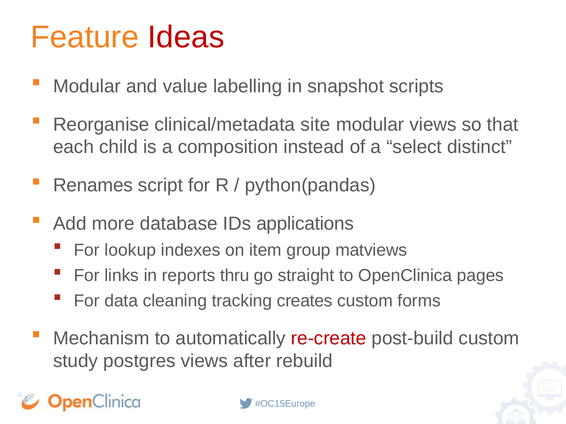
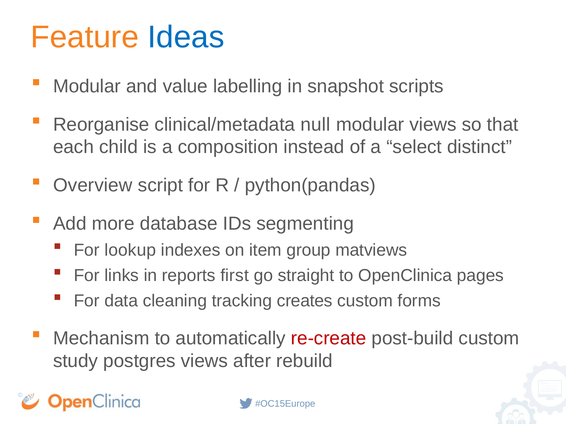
Ideas colour: red -> blue
site: site -> null
Renames: Renames -> Overview
applications: applications -> segmenting
thru: thru -> first
